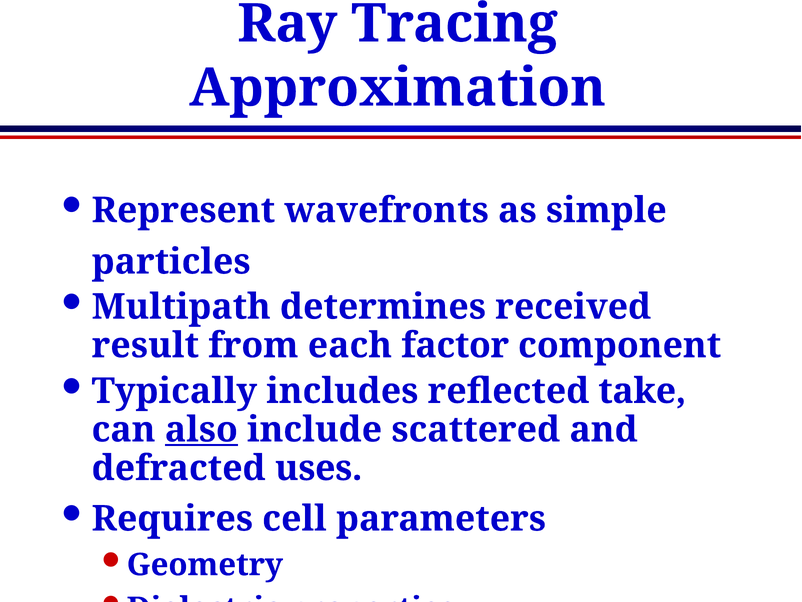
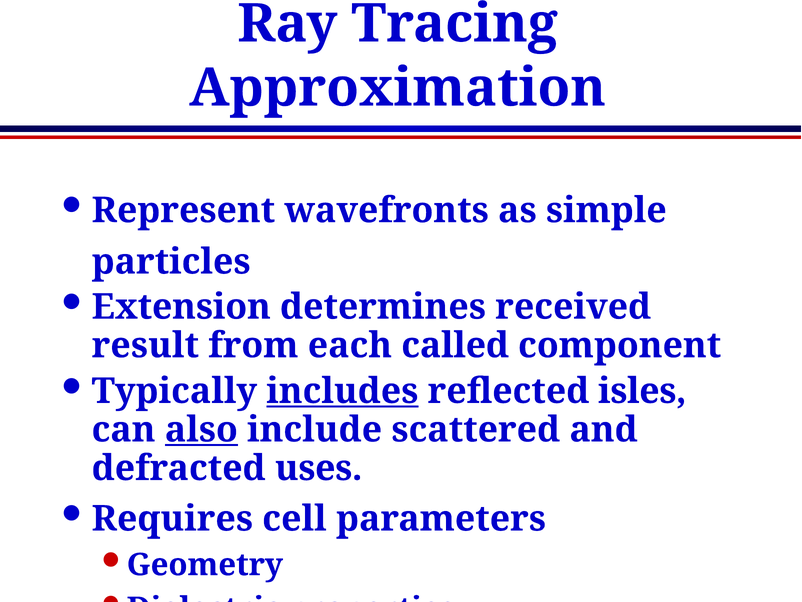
Multipath: Multipath -> Extension
factor: factor -> called
includes underline: none -> present
take: take -> isles
